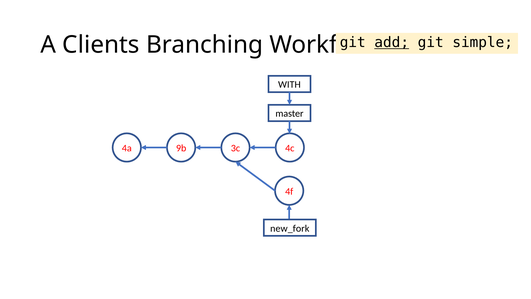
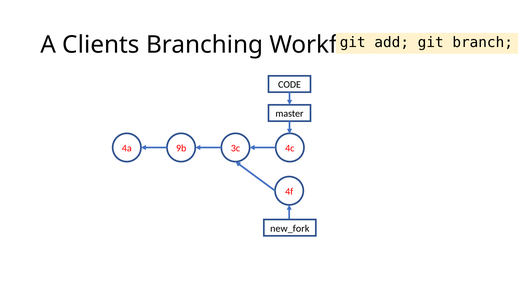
add underline: present -> none
simple: simple -> branch
WITH: WITH -> CODE
